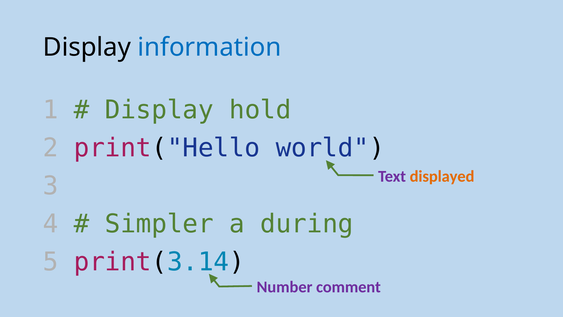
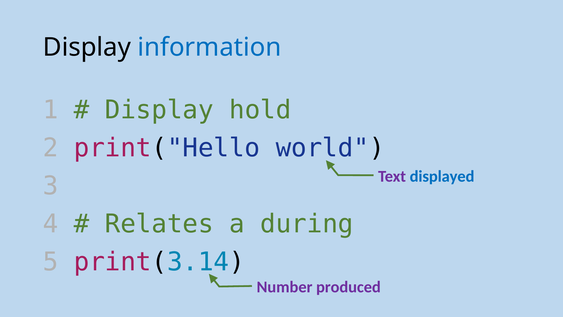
displayed colour: orange -> blue
Simpler: Simpler -> Relates
comment: comment -> produced
